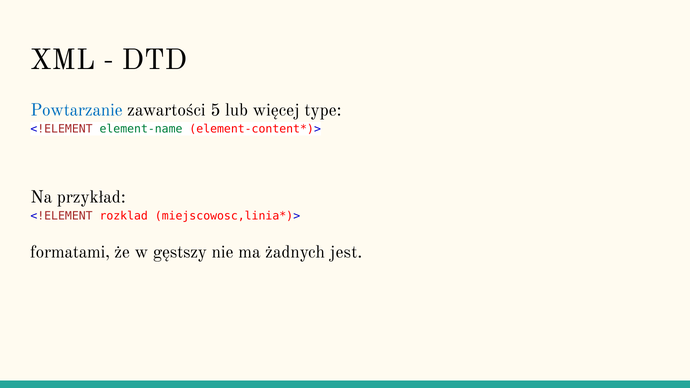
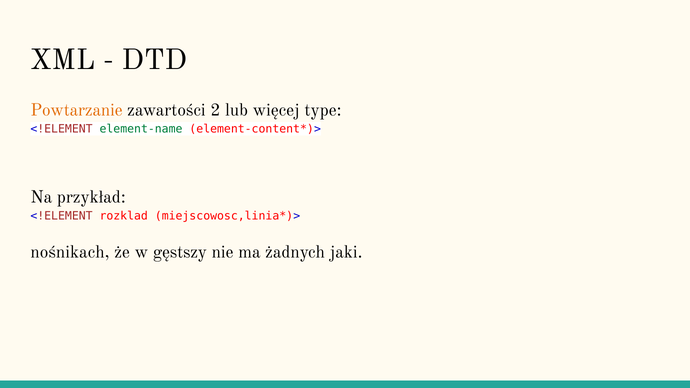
Powtarzanie colour: blue -> orange
5: 5 -> 2
formatami: formatami -> nośnikach
jest: jest -> jaki
